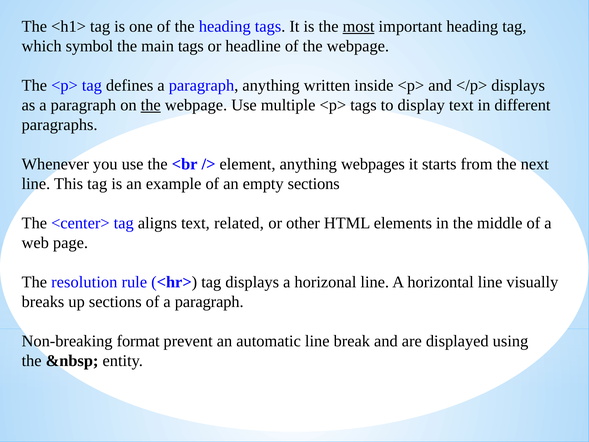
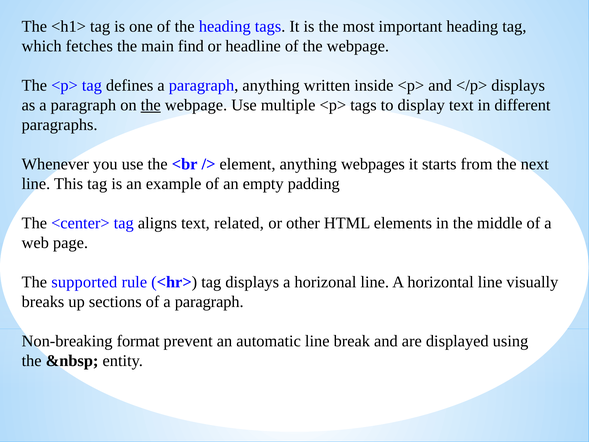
most underline: present -> none
symbol: symbol -> fetches
main tags: tags -> find
empty sections: sections -> padding
resolution: resolution -> supported
